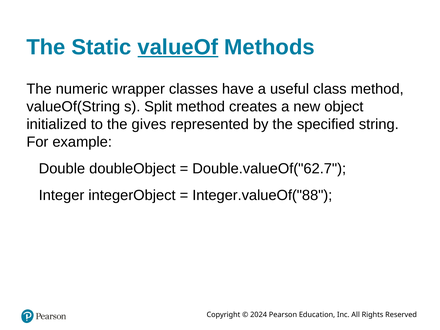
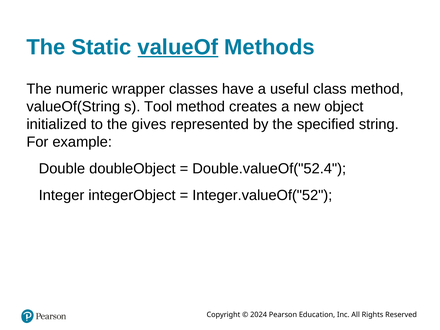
Split: Split -> Tool
Double.valueOf("62.7: Double.valueOf("62.7 -> Double.valueOf("52.4
Integer.valueOf("88: Integer.valueOf("88 -> Integer.valueOf("52
